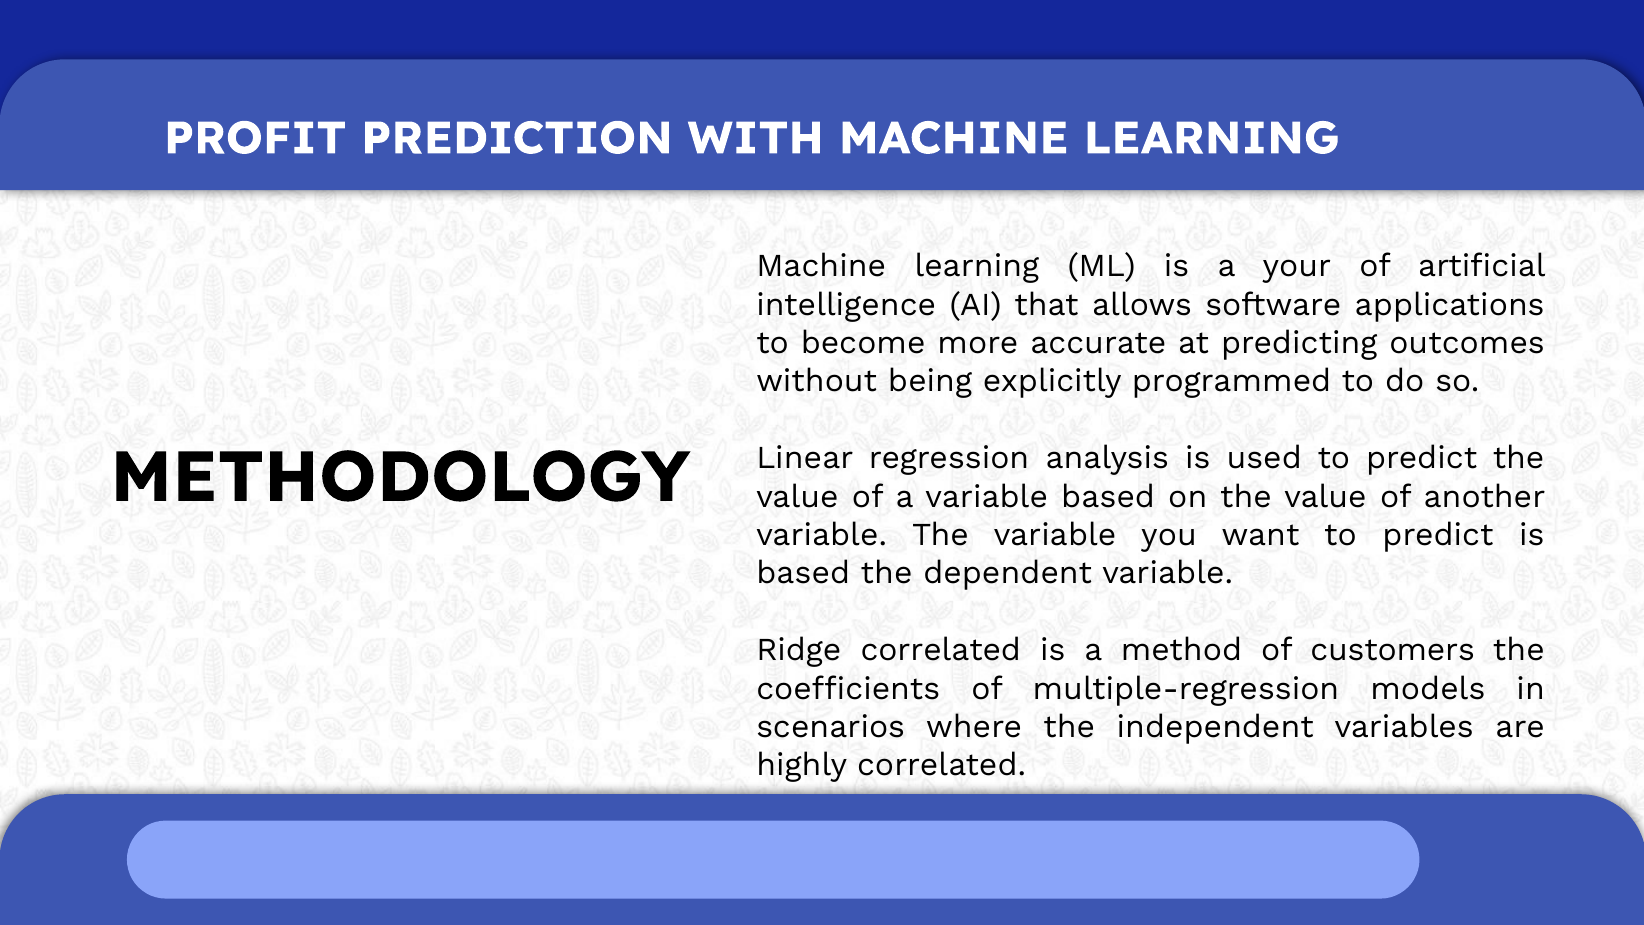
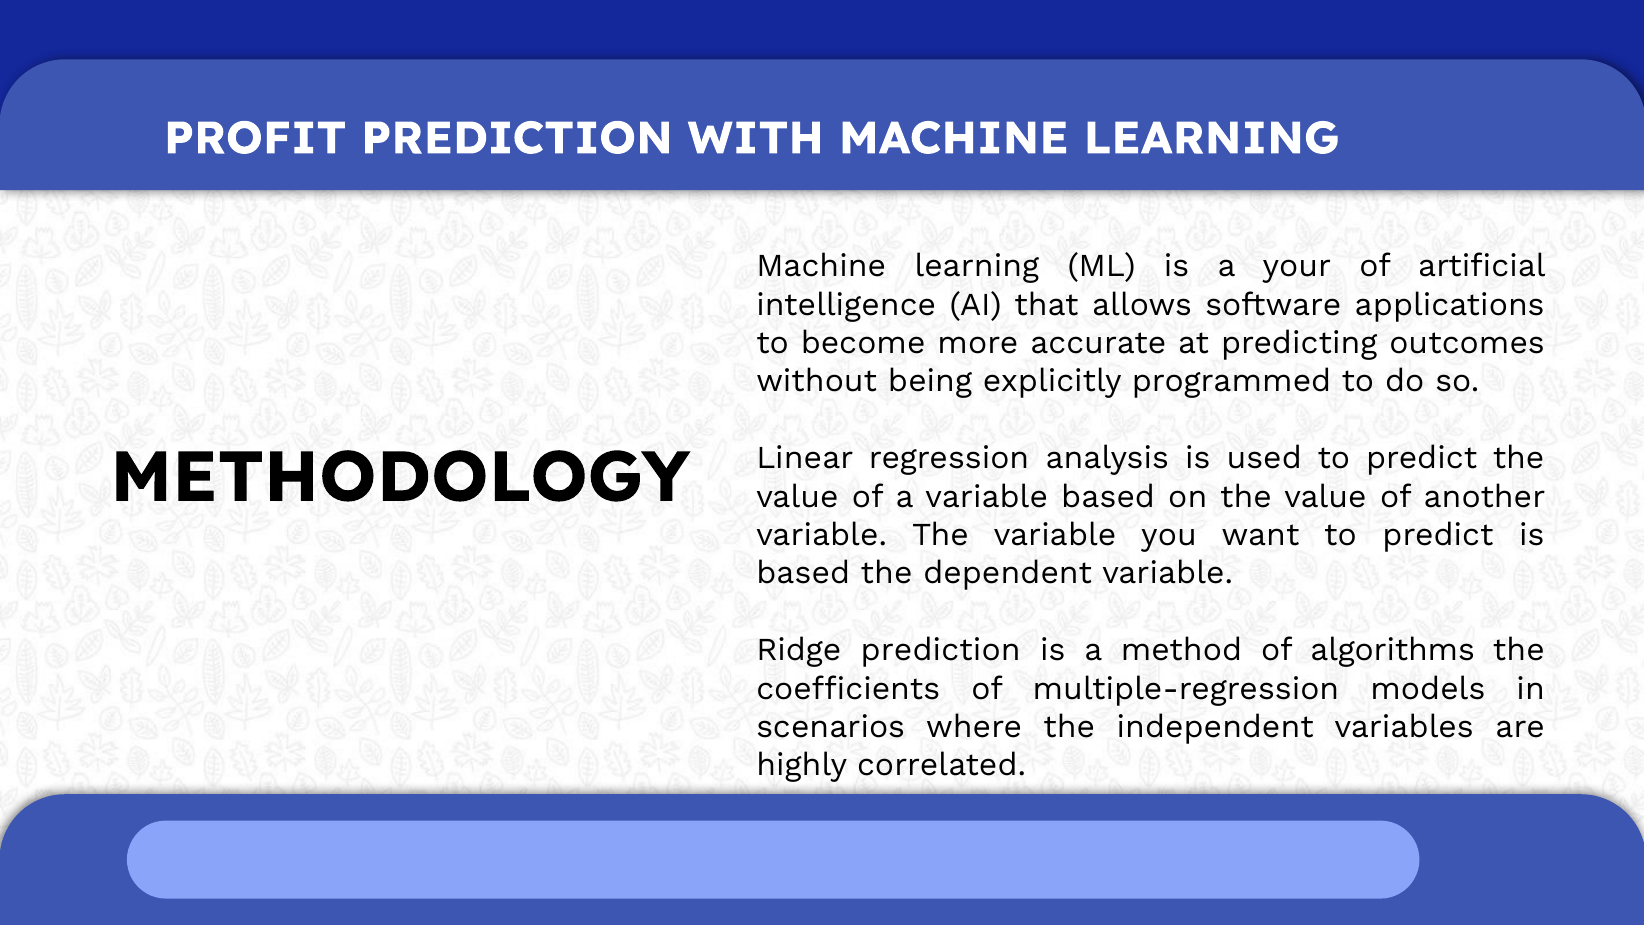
Ridge correlated: correlated -> prediction
customers: customers -> algorithms
